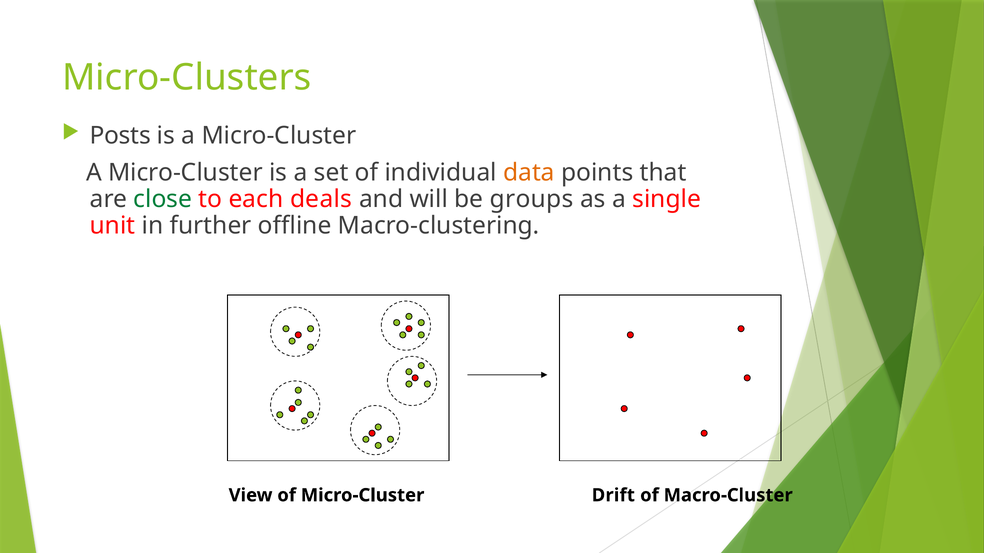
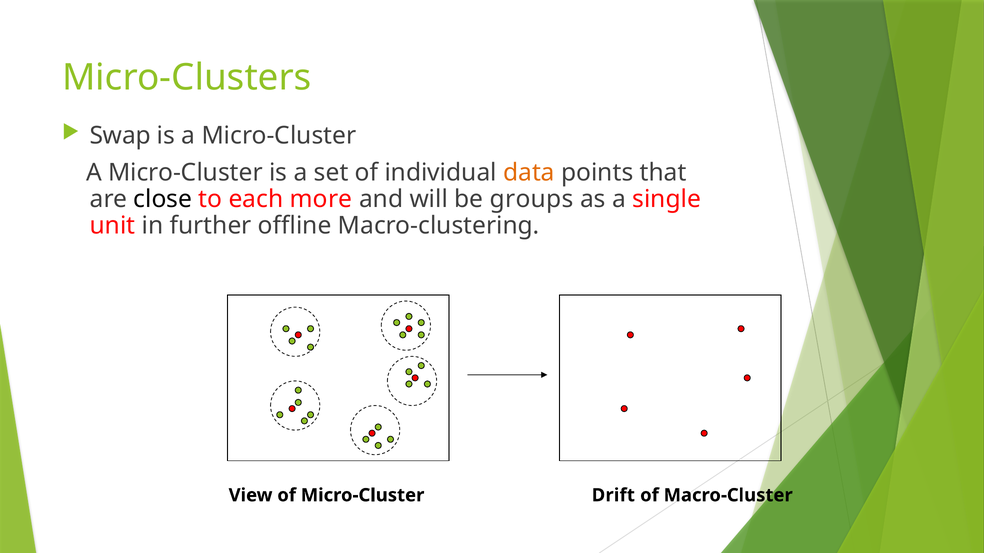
Posts: Posts -> Swap
close colour: green -> black
deals: deals -> more
